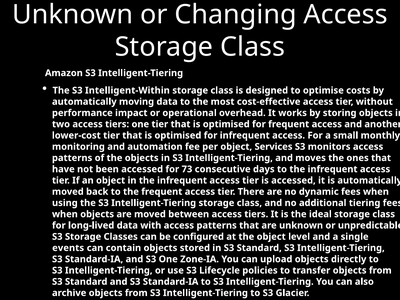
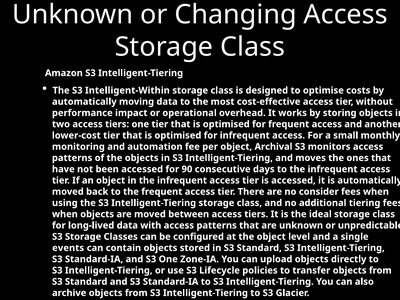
Services: Services -> Archival
73: 73 -> 90
dynamic: dynamic -> consider
